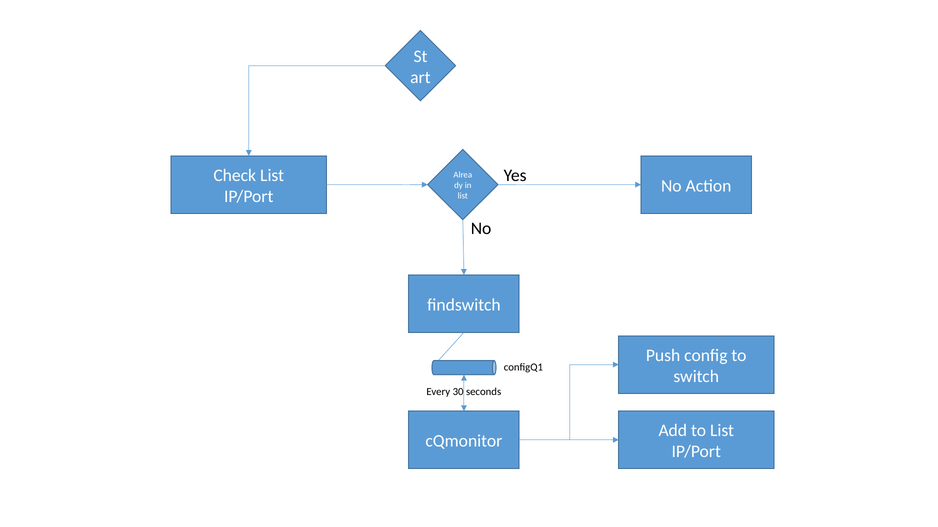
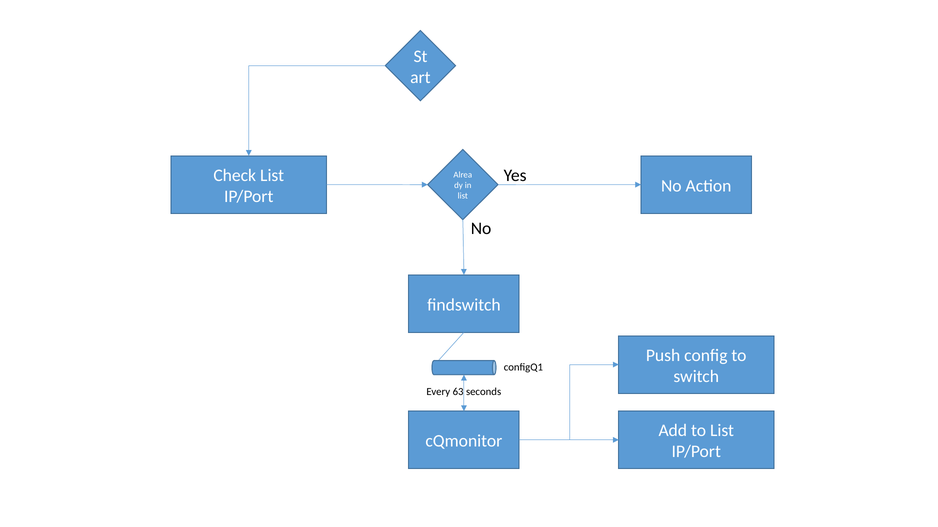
30: 30 -> 63
